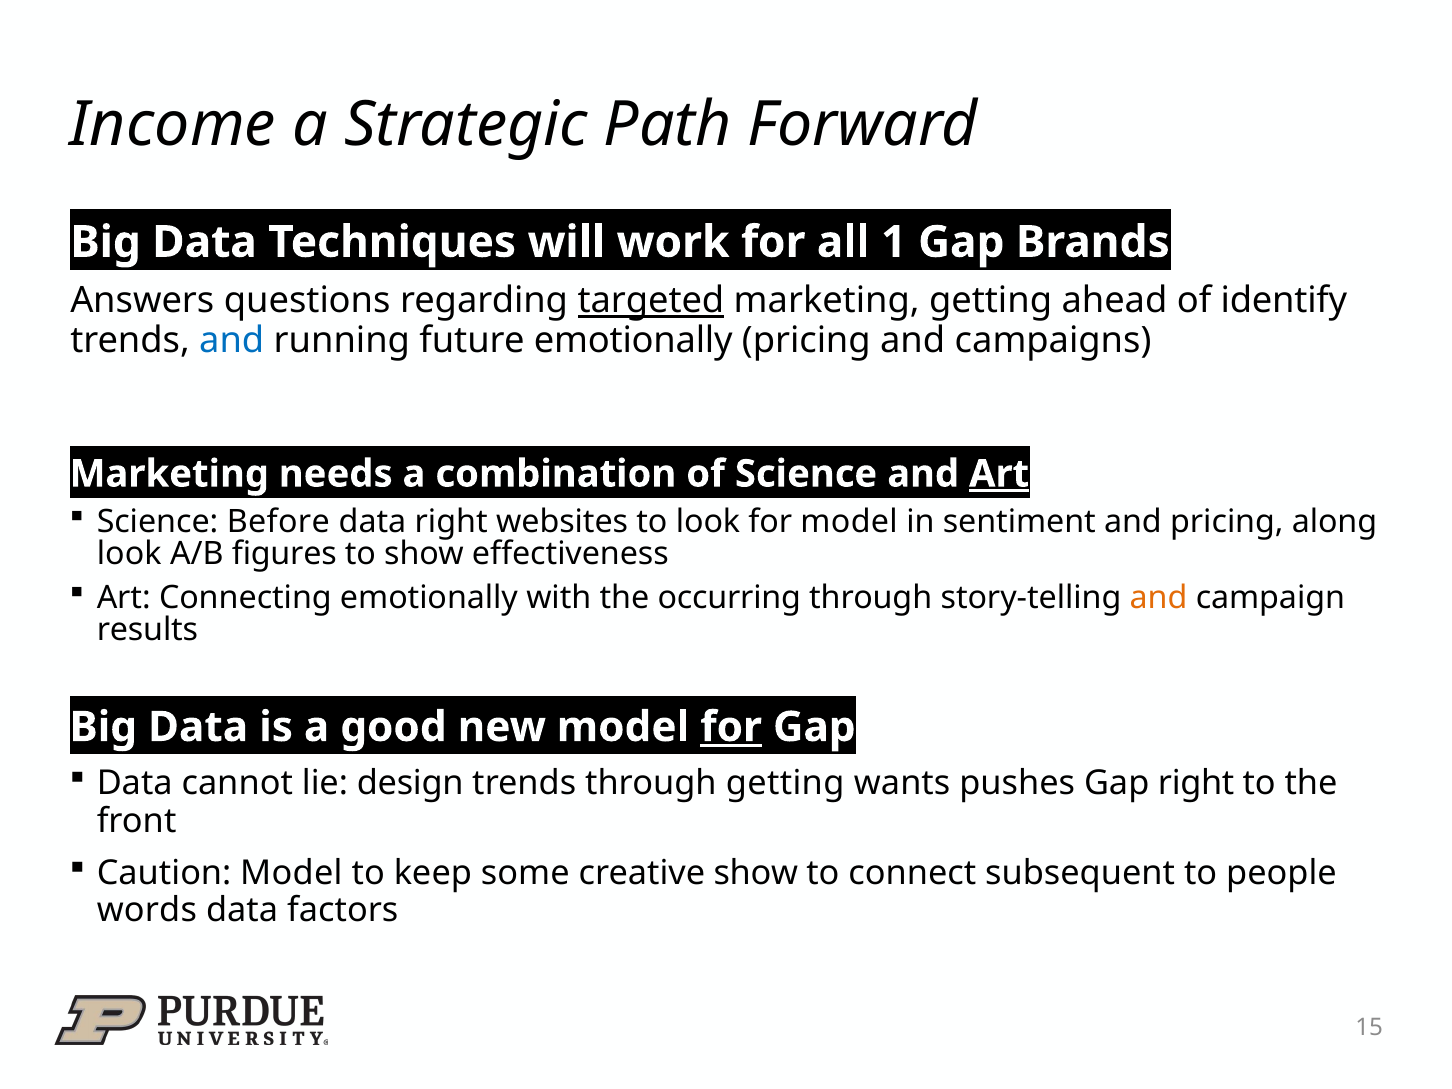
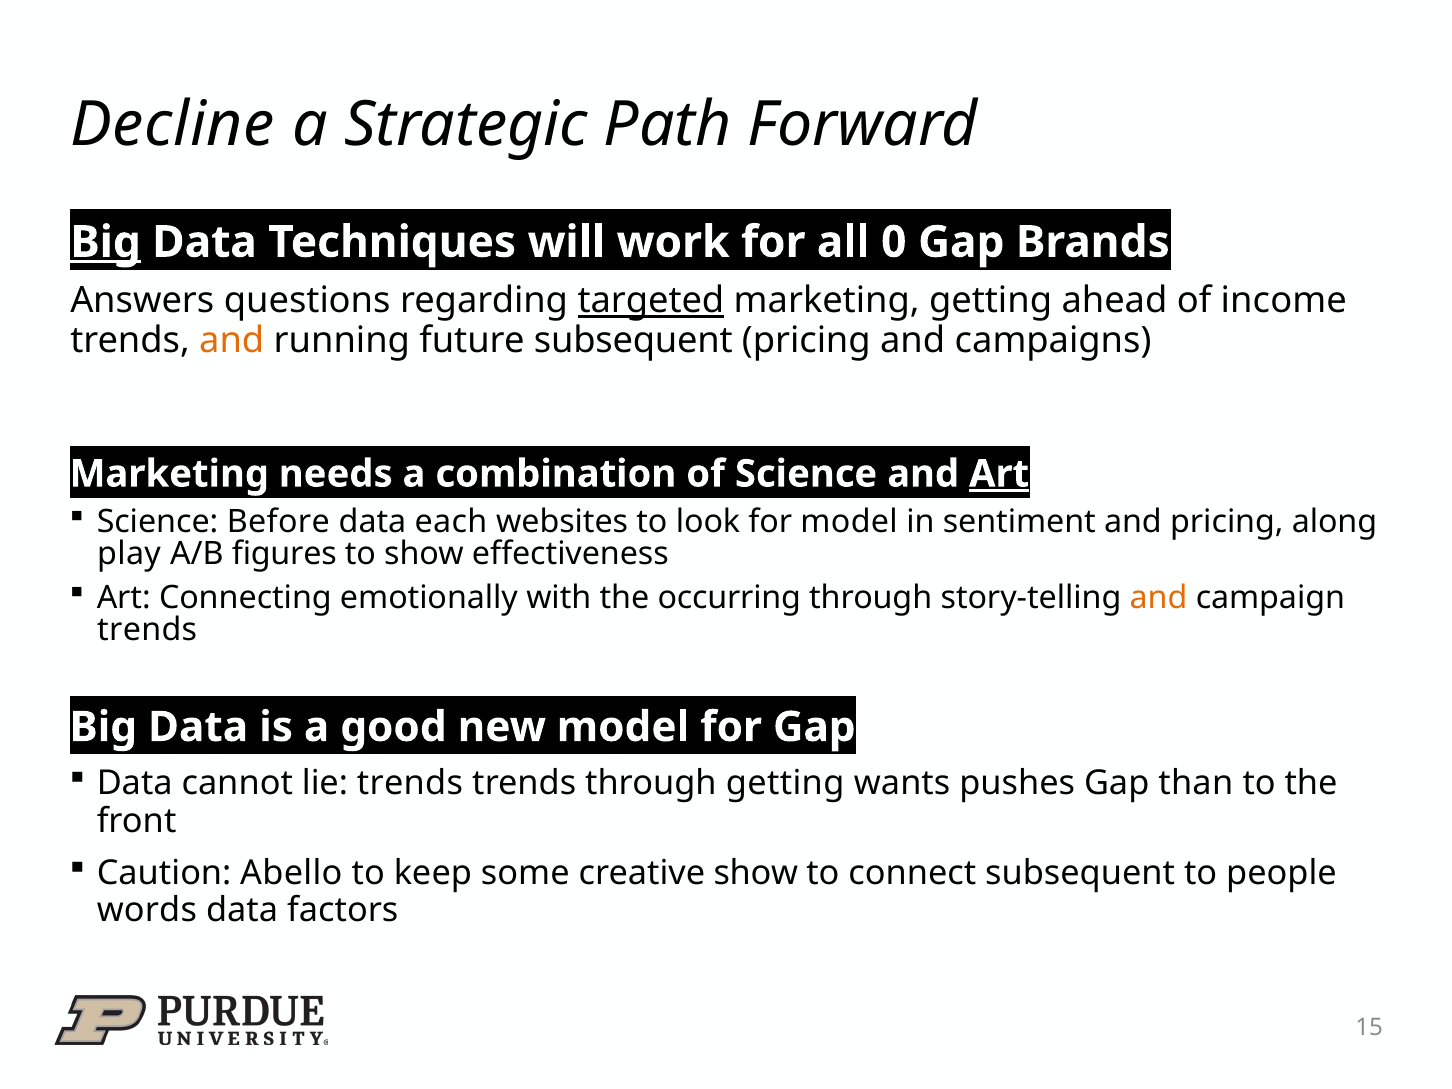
Income: Income -> Decline
Big at (106, 242) underline: none -> present
1: 1 -> 0
identify: identify -> income
and at (232, 340) colour: blue -> orange
future emotionally: emotionally -> subsequent
data right: right -> each
look at (129, 553): look -> play
results at (147, 630): results -> trends
for at (731, 727) underline: present -> none
lie design: design -> trends
Gap right: right -> than
Caution Model: Model -> Abello
